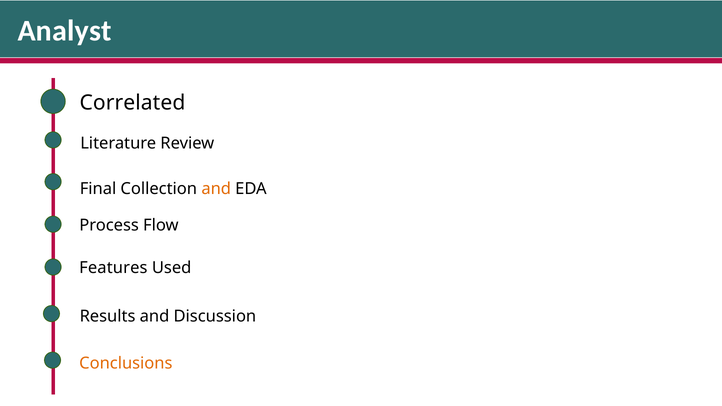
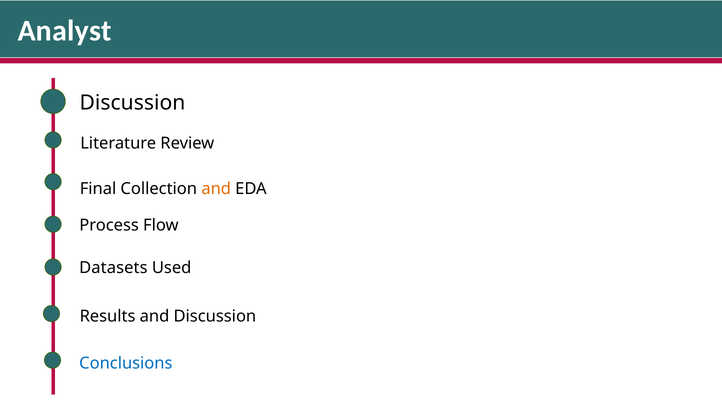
Correlated at (132, 103): Correlated -> Discussion
Features: Features -> Datasets
Conclusions colour: orange -> blue
